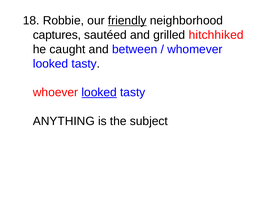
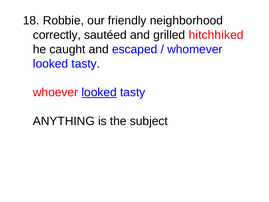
friendly underline: present -> none
captures: captures -> correctly
between: between -> escaped
